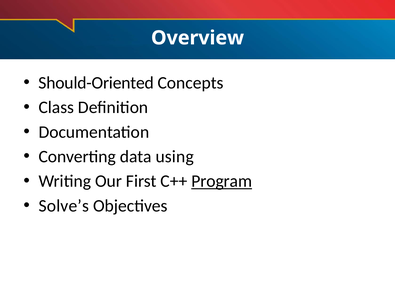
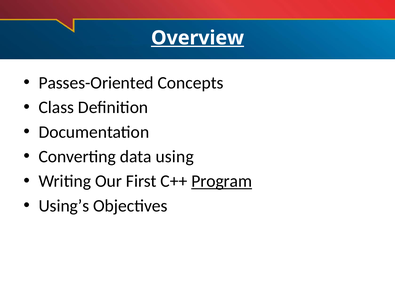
Overview underline: none -> present
Should-Oriented: Should-Oriented -> Passes-Oriented
Solve’s: Solve’s -> Using’s
